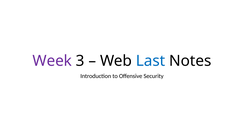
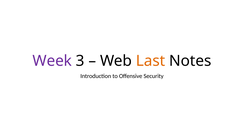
Last colour: blue -> orange
